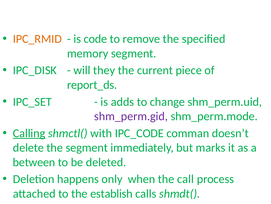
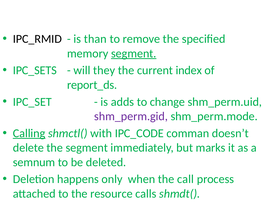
IPC_RMID colour: orange -> black
code: code -> than
segment at (134, 53) underline: none -> present
IPC_DISK: IPC_DISK -> IPC_SETS
piece: piece -> index
between: between -> semnum
establish: establish -> resource
